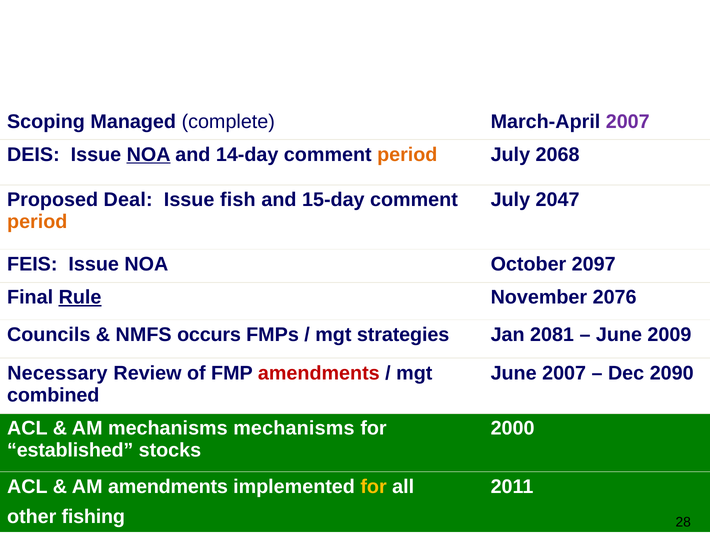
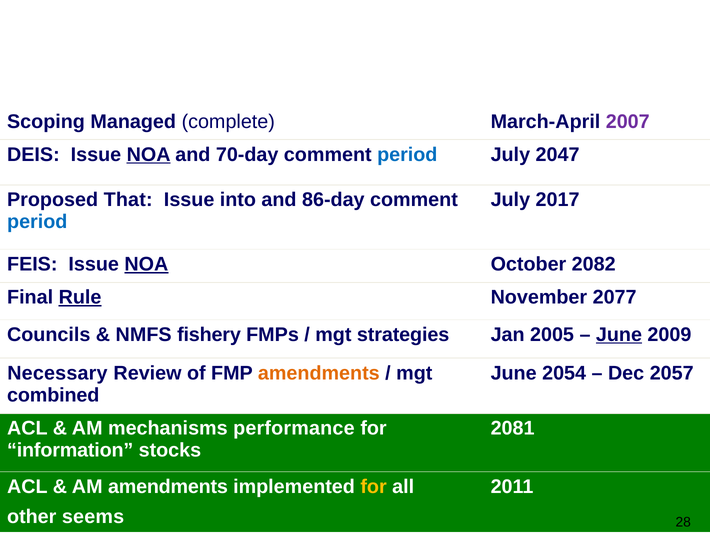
14-day: 14-day -> 70-day
period at (407, 154) colour: orange -> blue
2068: 2068 -> 2047
Deal: Deal -> That
fish: fish -> into
15-day: 15-day -> 86-day
2047: 2047 -> 2017
period at (37, 222) colour: orange -> blue
NOA at (146, 264) underline: none -> present
2097: 2097 -> 2082
2076: 2076 -> 2077
occurs: occurs -> fishery
2081: 2081 -> 2005
June at (619, 334) underline: none -> present
amendments at (319, 373) colour: red -> orange
June 2007: 2007 -> 2054
2090: 2090 -> 2057
mechanisms mechanisms: mechanisms -> performance
2000: 2000 -> 2081
established: established -> information
fishing: fishing -> seems
